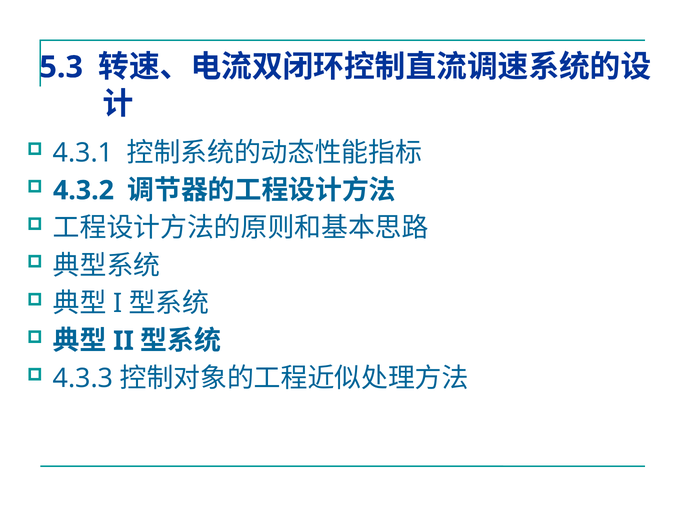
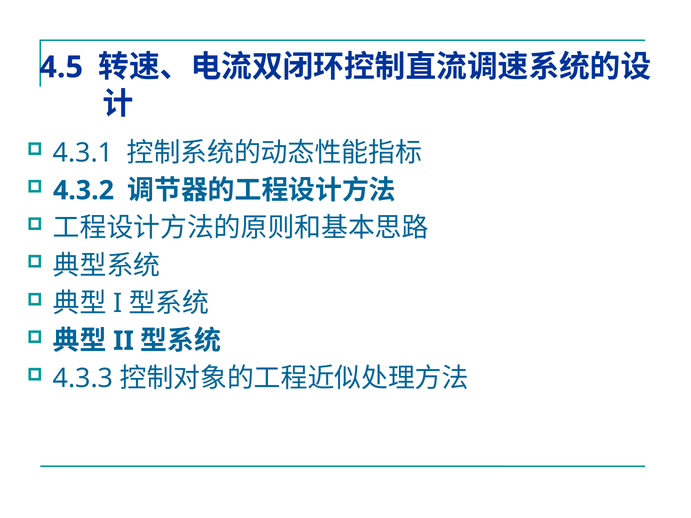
5.3: 5.3 -> 4.5
